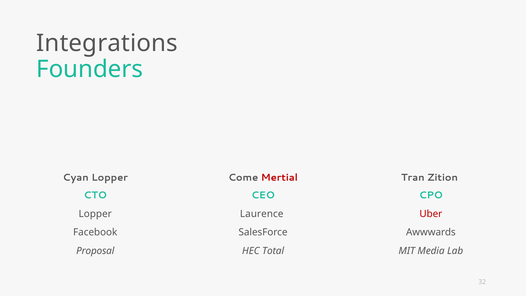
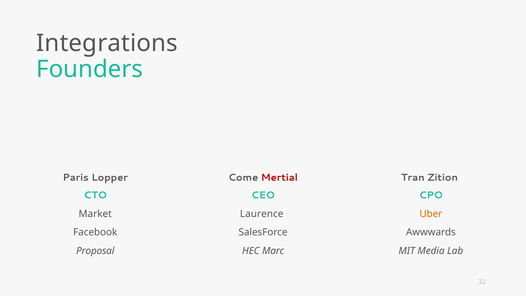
Cyan: Cyan -> Paris
Lopper at (95, 214): Lopper -> Market
Uber colour: red -> orange
Total: Total -> Marc
